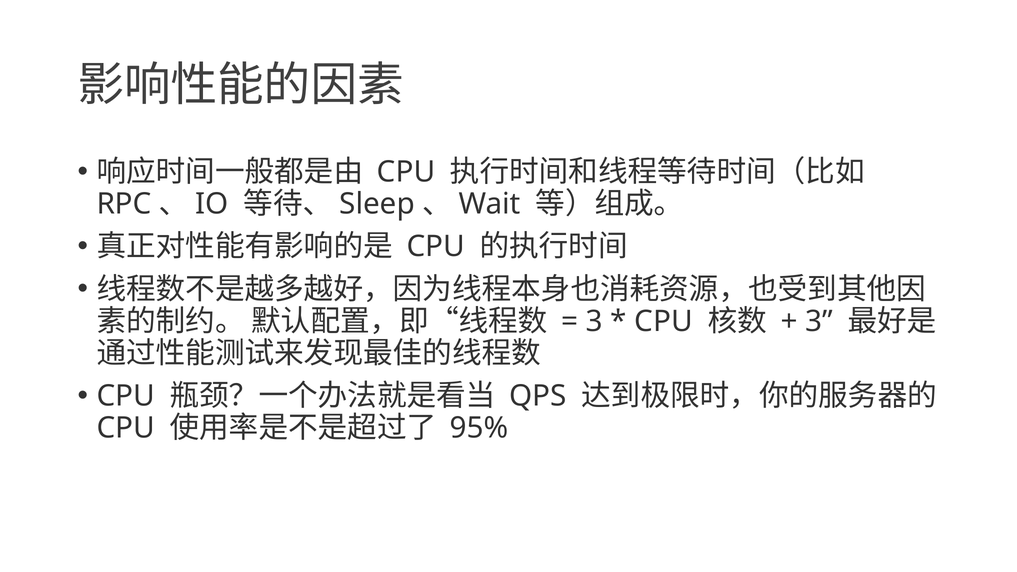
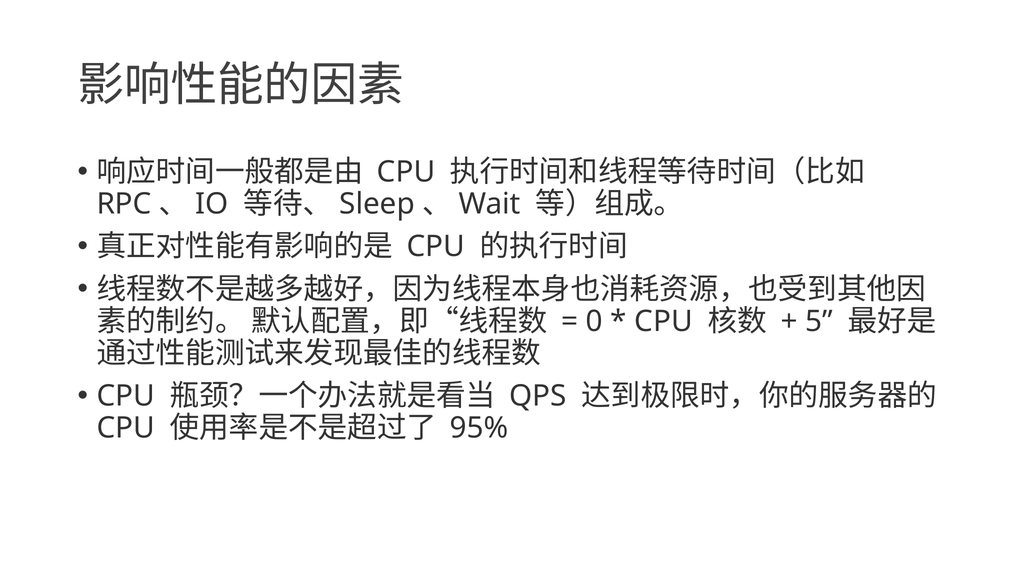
3 at (594, 321): 3 -> 0
3 at (819, 321): 3 -> 5
